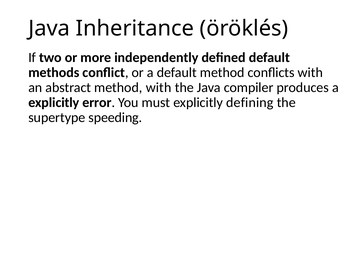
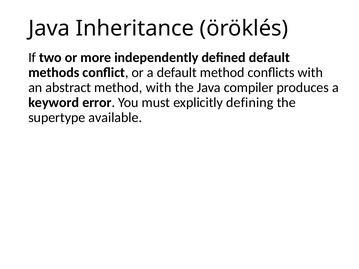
explicitly at (54, 103): explicitly -> keyword
speeding: speeding -> available
